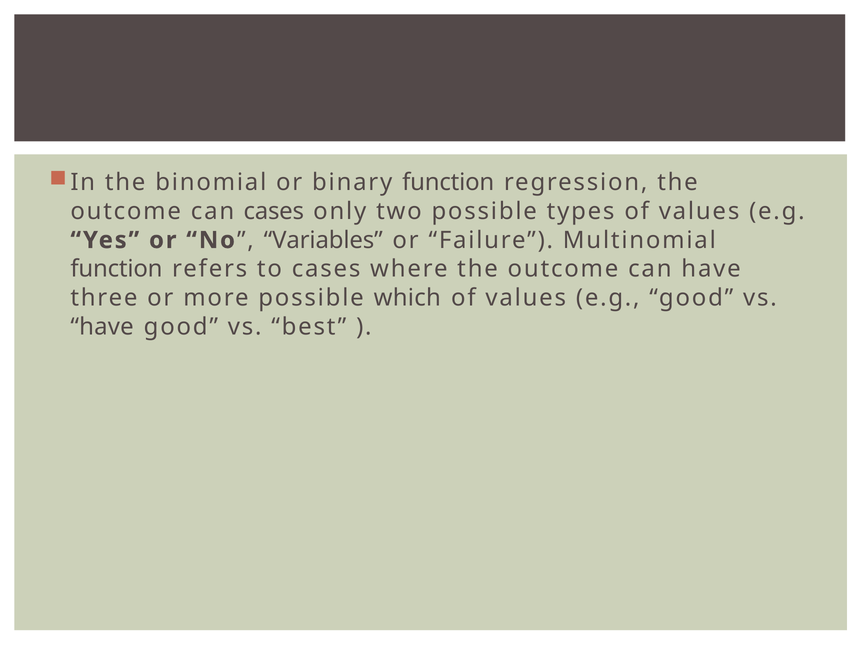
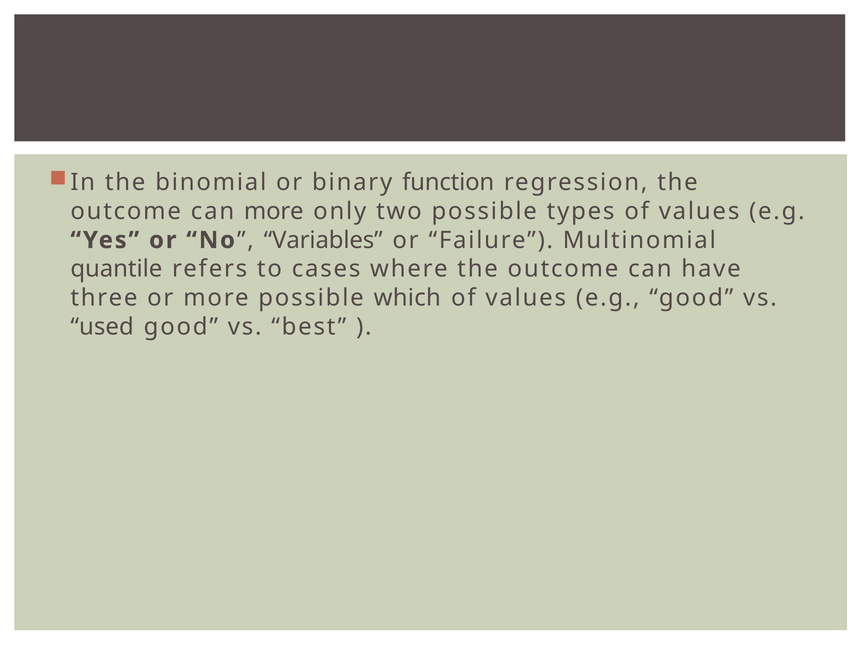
can cases: cases -> more
function at (116, 269): function -> quantile
have at (102, 326): have -> used
